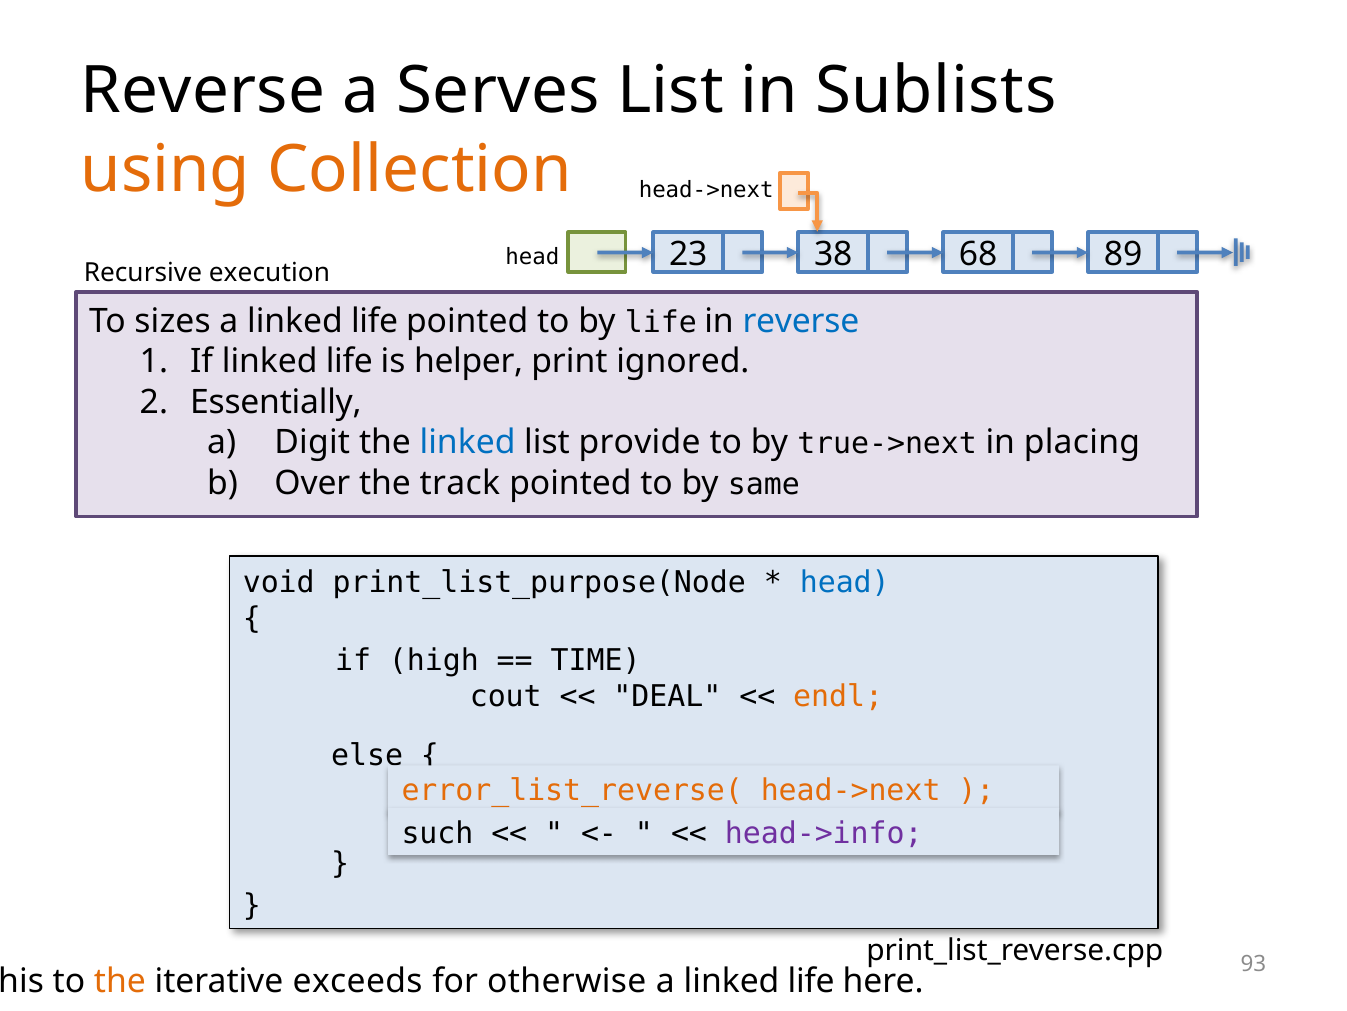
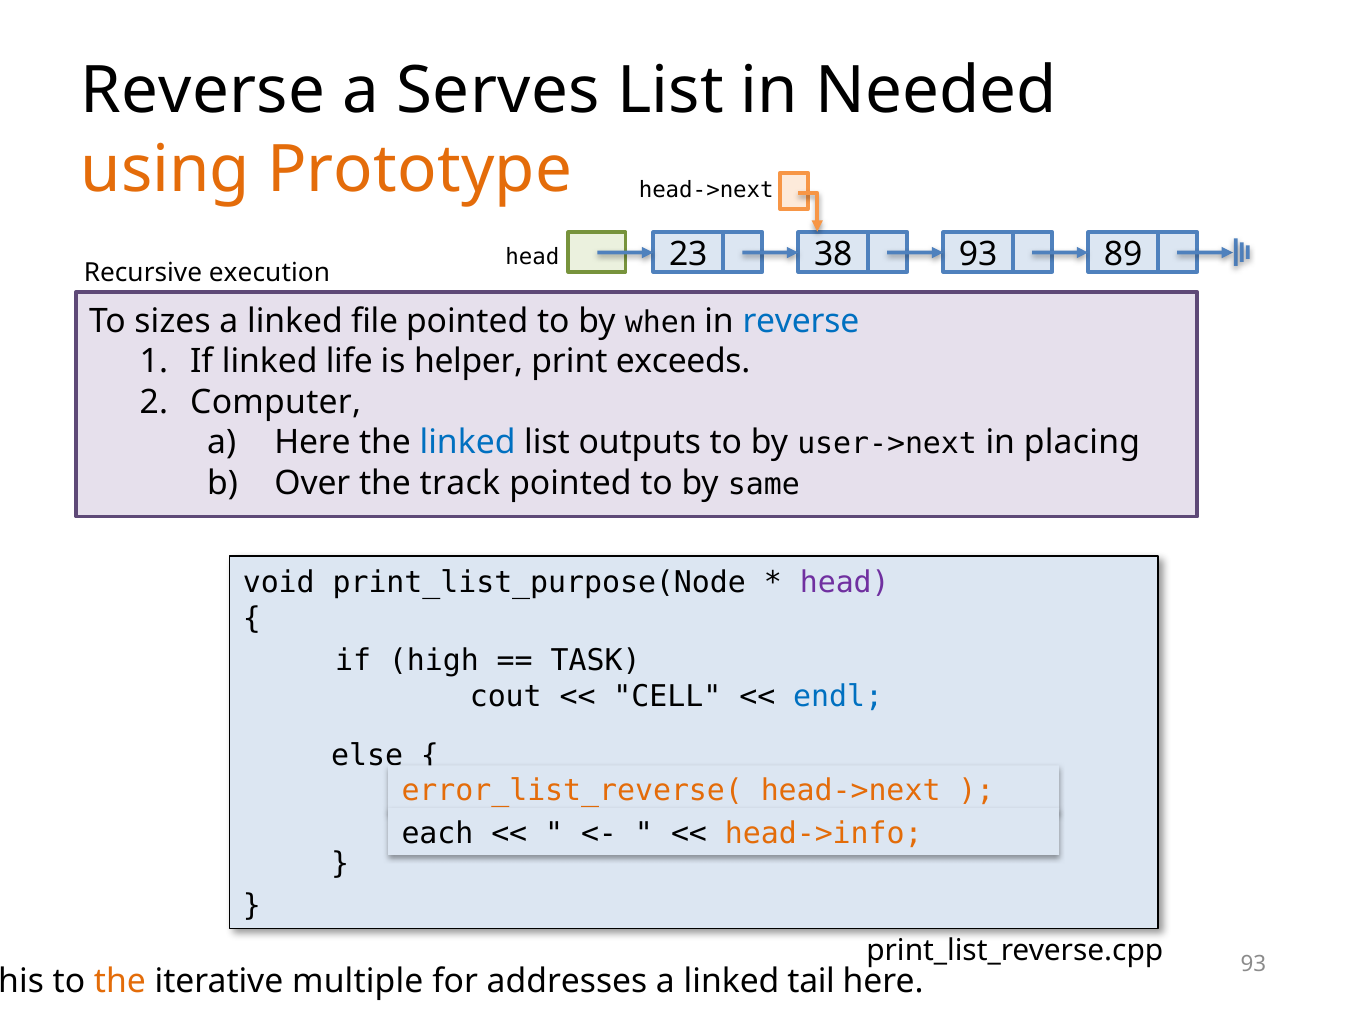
Sublists: Sublists -> Needed
Collection: Collection -> Prototype
head 68: 68 -> 93
life at (375, 321): life -> file
by life: life -> when
ignored: ignored -> exceeds
Essentially: Essentially -> Computer
a Digit: Digit -> Here
provide: provide -> outputs
true->next: true->next -> user->next
head at (845, 582) colour: blue -> purple
TIME: TIME -> TASK
DEAL: DEAL -> CELL
endl colour: orange -> blue
such: such -> each
head->info colour: purple -> orange
exceeds: exceeds -> multiple
otherwise: otherwise -> addresses
life at (811, 981): life -> tail
